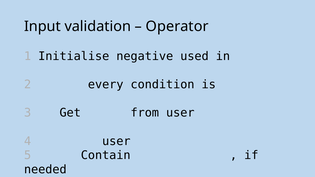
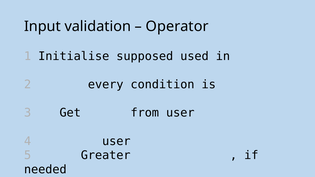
negative: negative -> supposed
Contain: Contain -> Greater
